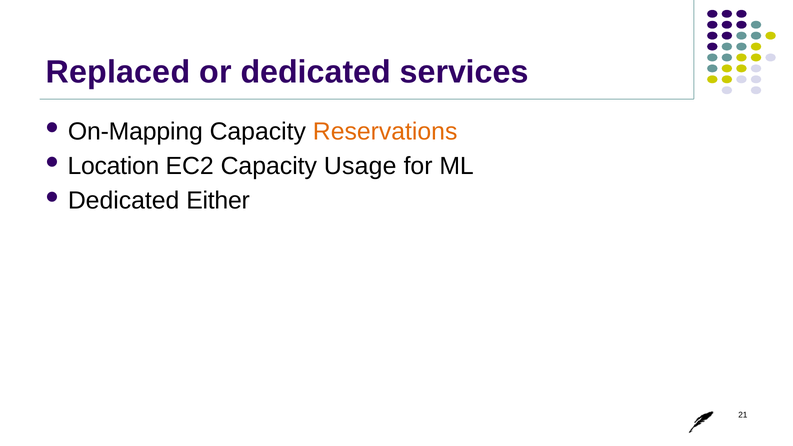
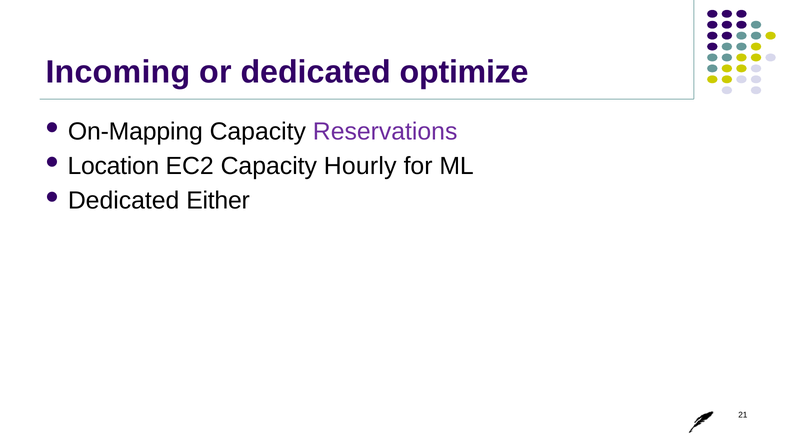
Replaced: Replaced -> Incoming
services: services -> optimize
Reservations colour: orange -> purple
Usage: Usage -> Hourly
